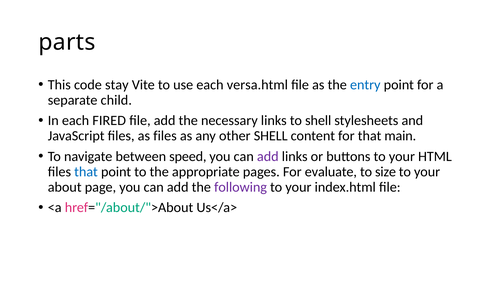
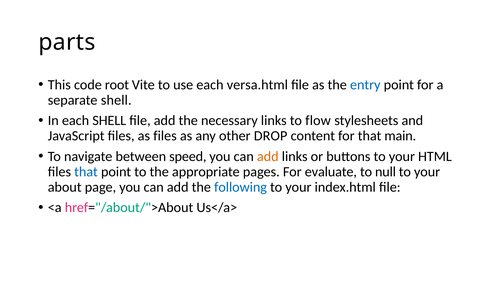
stay: stay -> root
separate child: child -> shell
each FIRED: FIRED -> SHELL
to shell: shell -> flow
other SHELL: SHELL -> DROP
add at (268, 156) colour: purple -> orange
size: size -> null
following colour: purple -> blue
